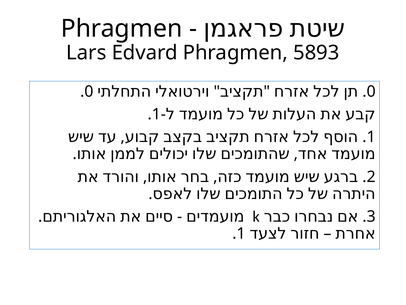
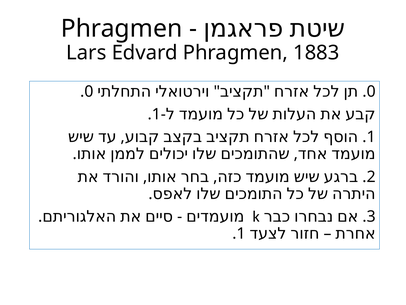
5893: 5893 -> 1883
